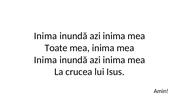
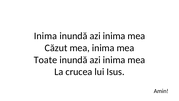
Toate: Toate -> Căzut
Inima at (45, 60): Inima -> Toate
